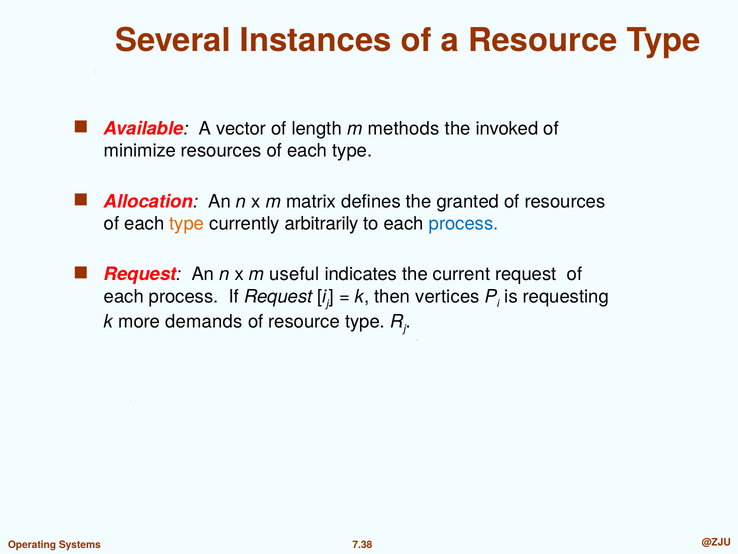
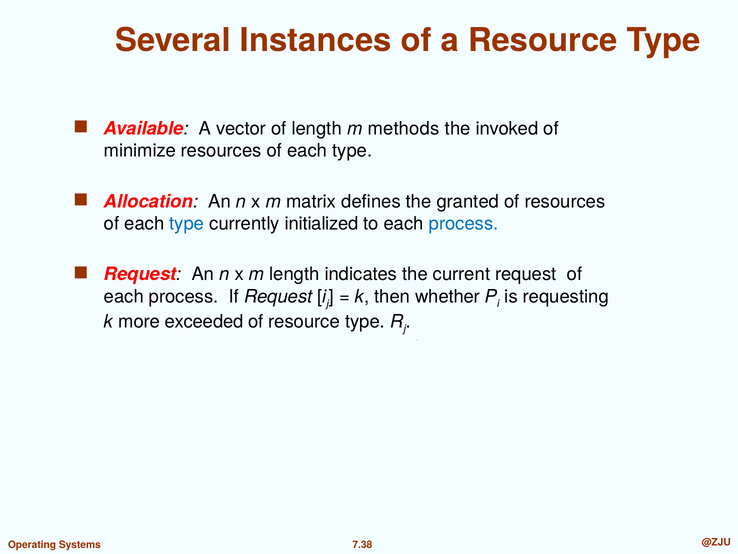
type at (187, 223) colour: orange -> blue
arbitrarily: arbitrarily -> initialized
m useful: useful -> length
vertices: vertices -> whether
demands: demands -> exceeded
